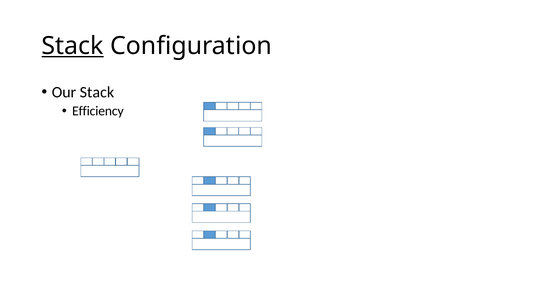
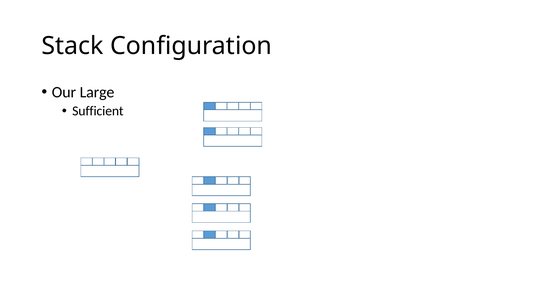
Stack at (73, 46) underline: present -> none
Our Stack: Stack -> Large
Efficiency: Efficiency -> Sufficient
